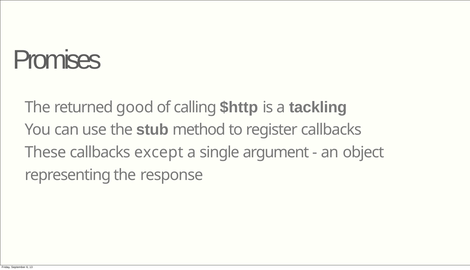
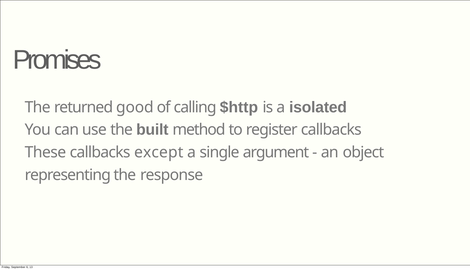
tackling: tackling -> isolated
stub: stub -> built
